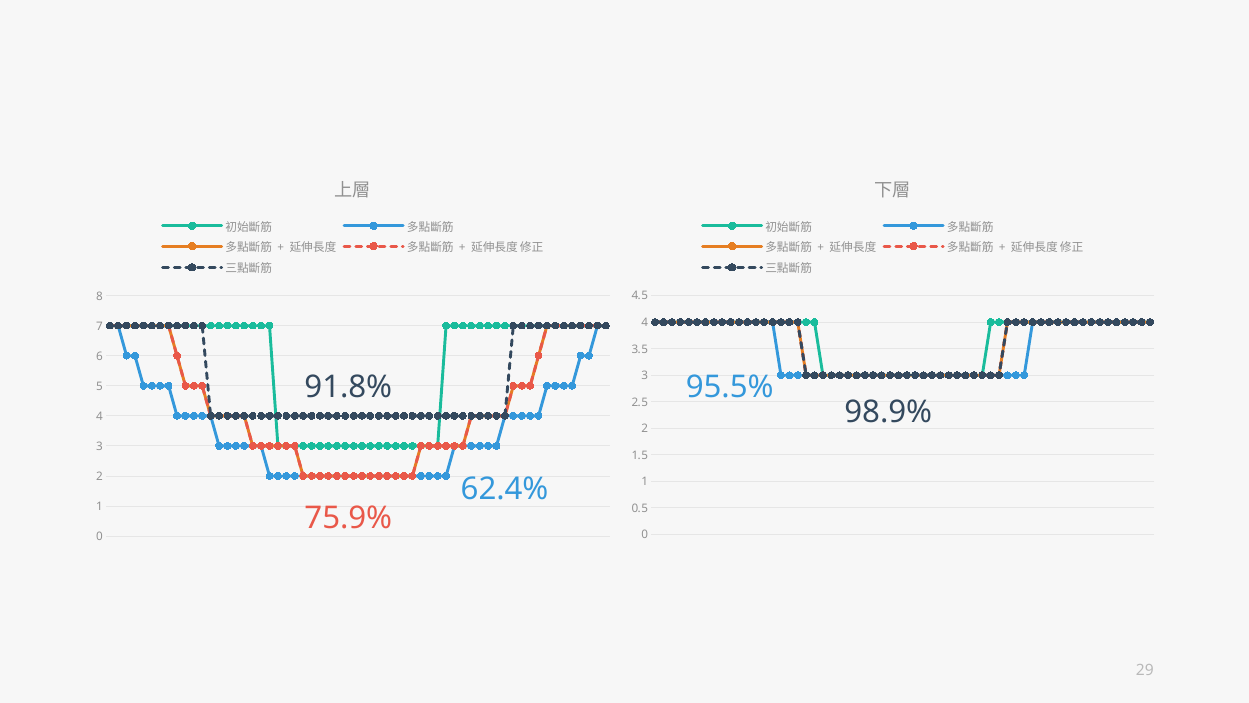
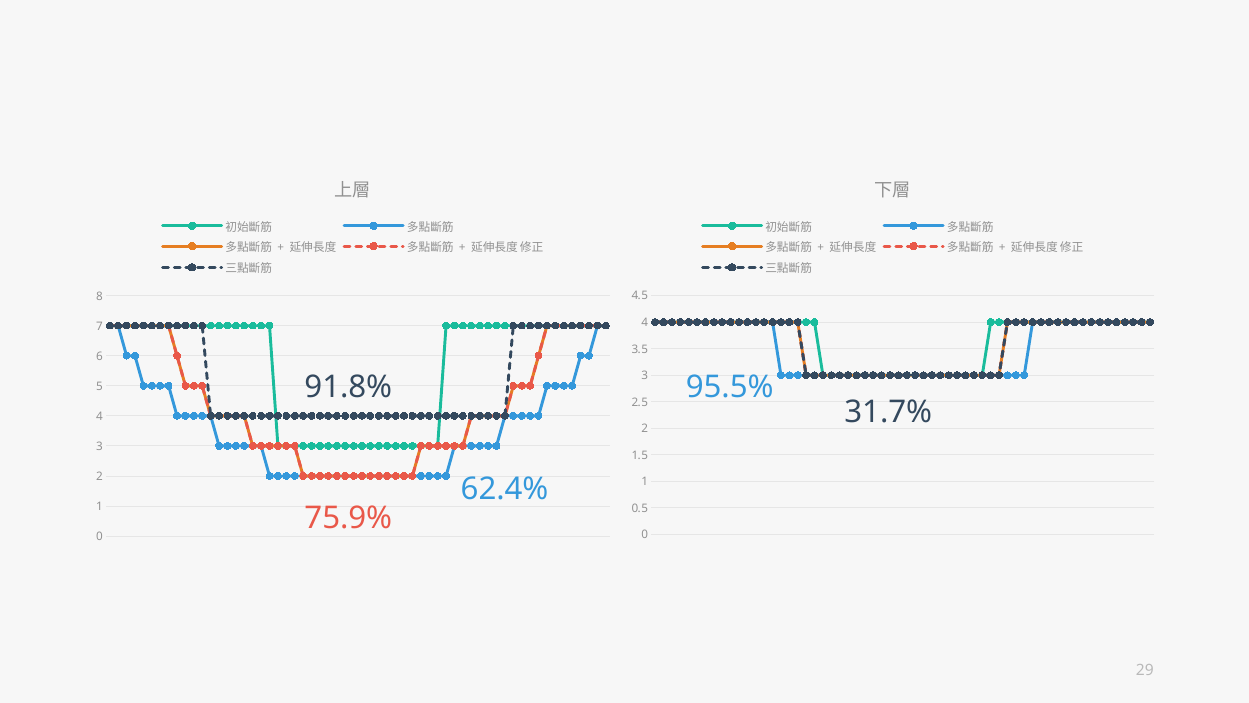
98.9%: 98.9% -> 31.7%
